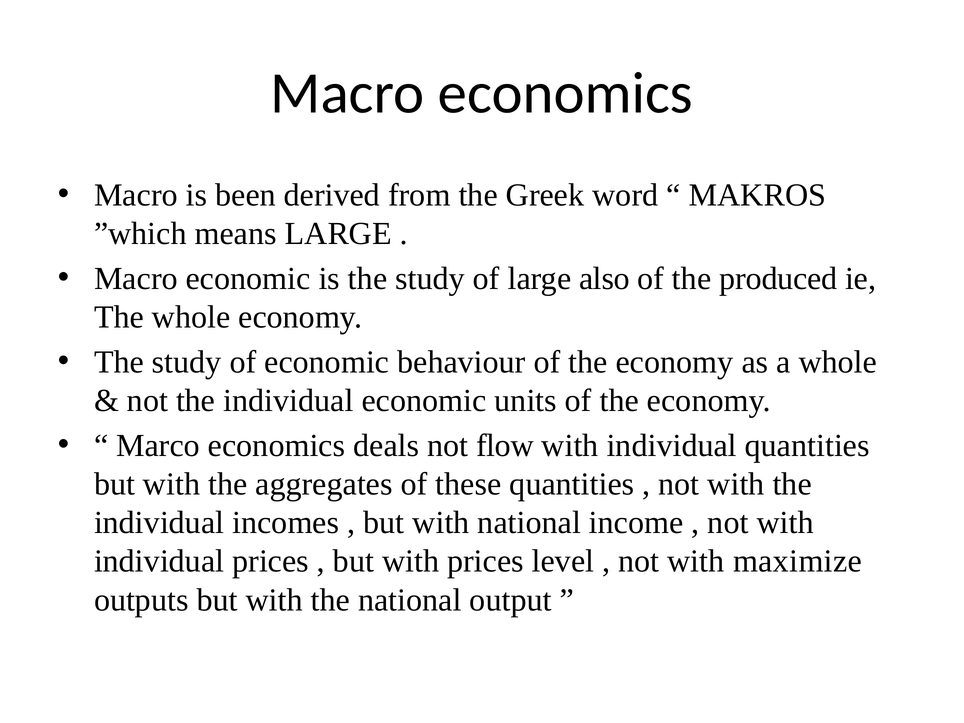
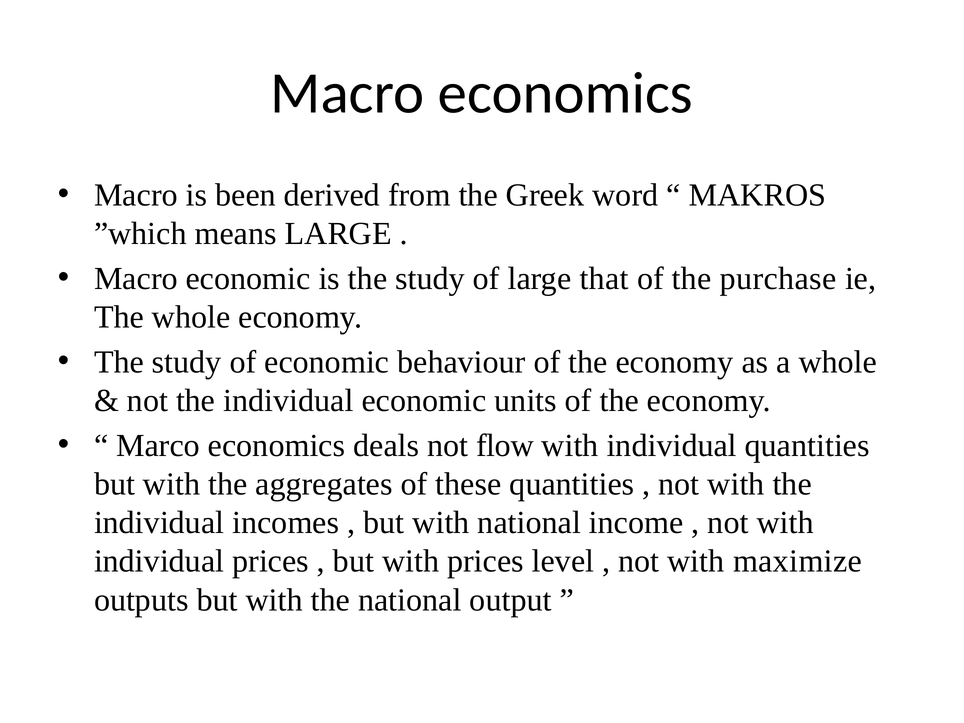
also: also -> that
produced: produced -> purchase
